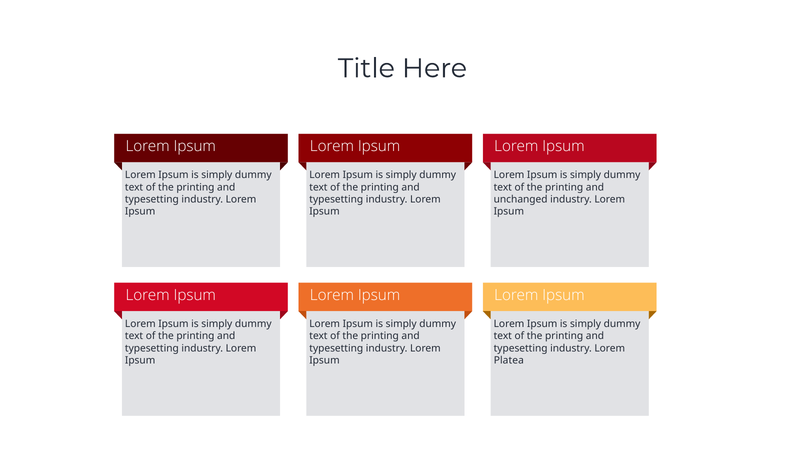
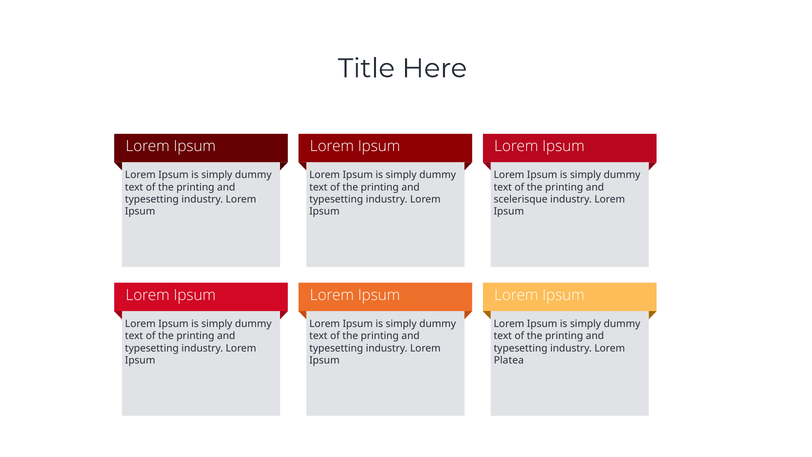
unchanged: unchanged -> scelerisque
